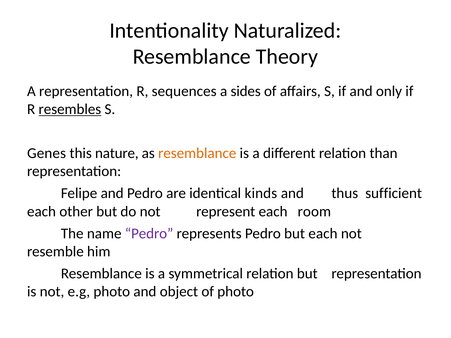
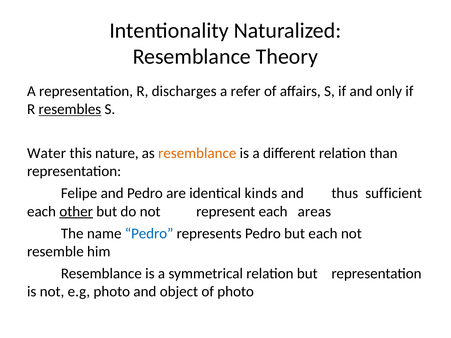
sequences: sequences -> discharges
sides: sides -> refer
Genes: Genes -> Water
other underline: none -> present
room: room -> areas
Pedro at (149, 234) colour: purple -> blue
